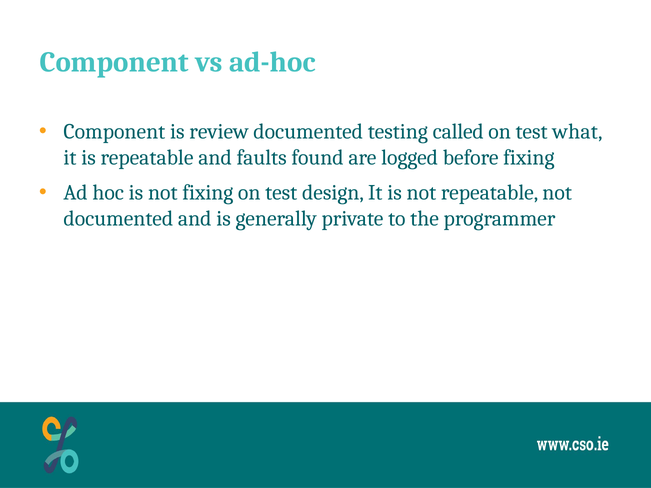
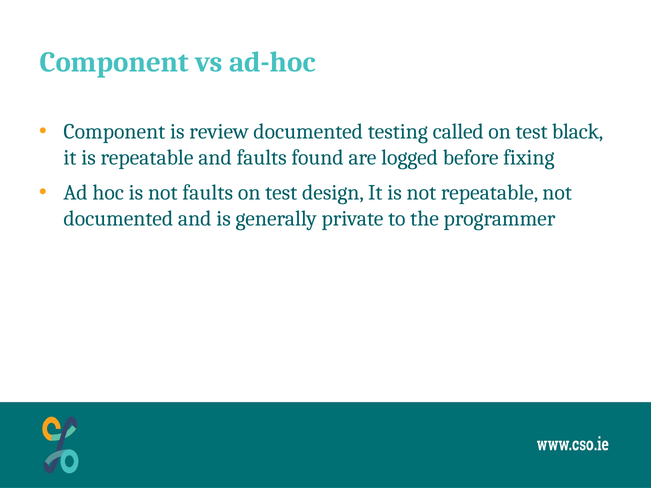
what: what -> black
not fixing: fixing -> faults
